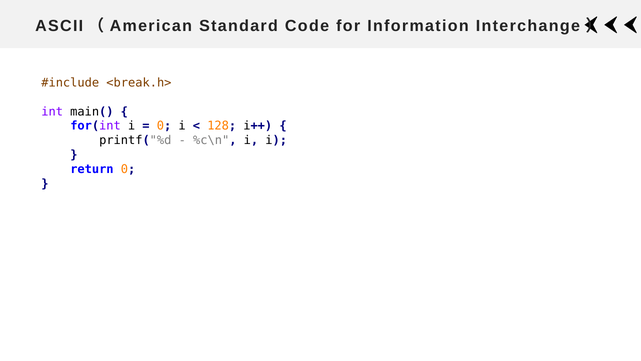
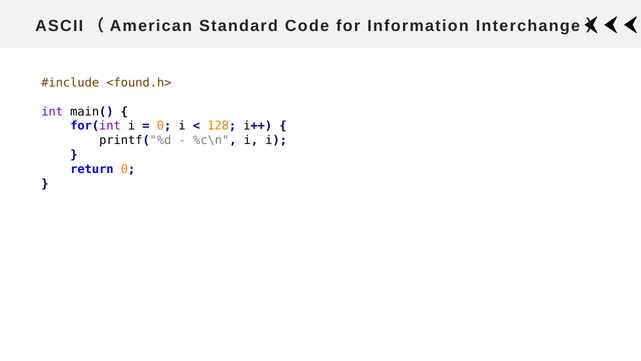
<break.h>: <break.h> -> <found.h>
